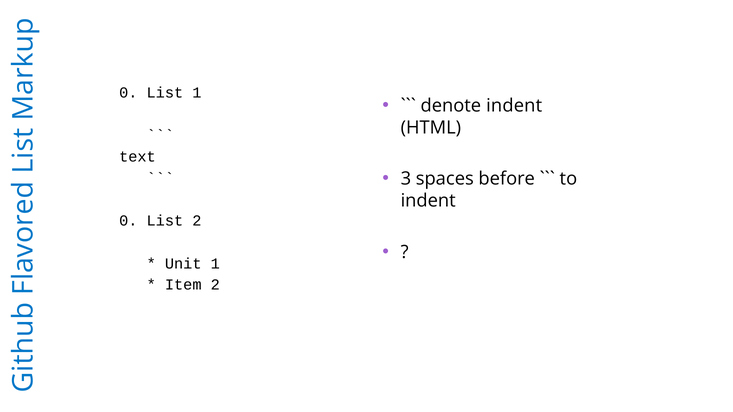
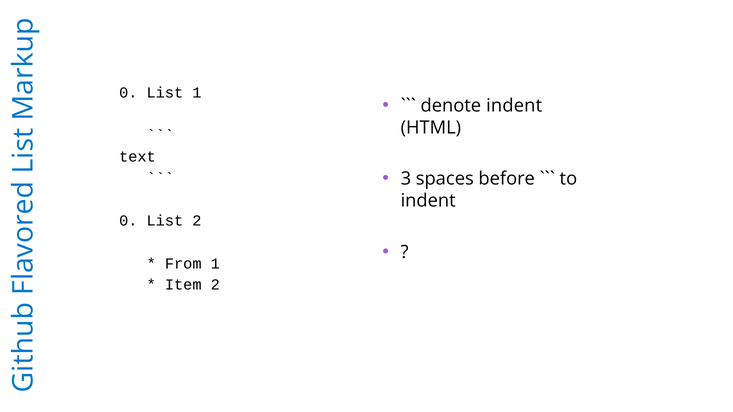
Unit: Unit -> From
